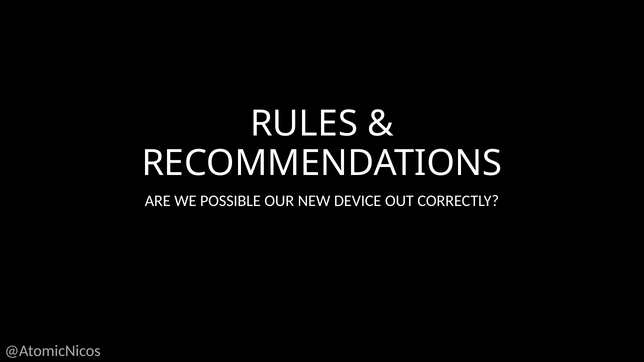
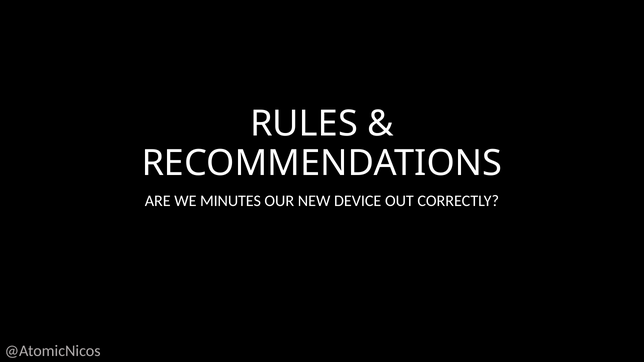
POSSIBLE: POSSIBLE -> MINUTES
